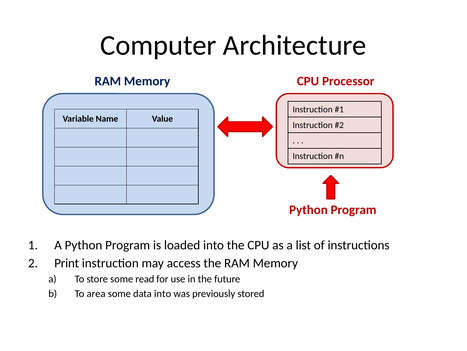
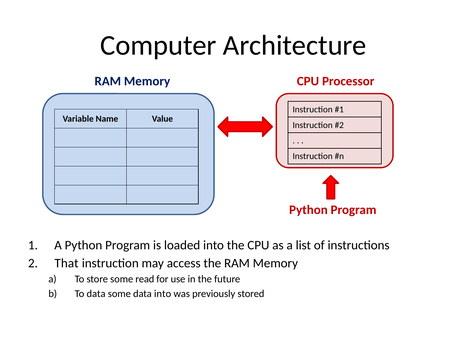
Print: Print -> That
To area: area -> data
